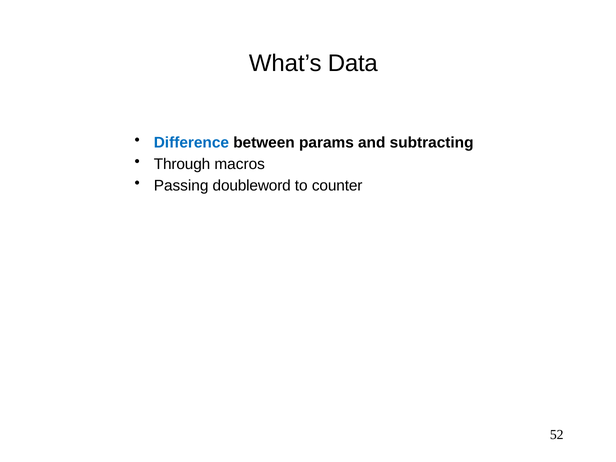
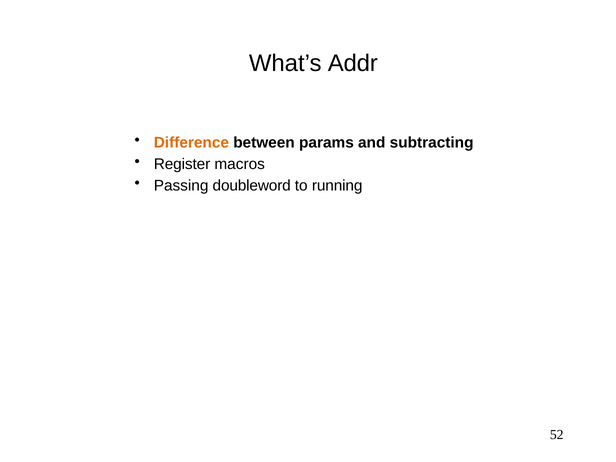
Data: Data -> Addr
Difference colour: blue -> orange
Through: Through -> Register
counter: counter -> running
